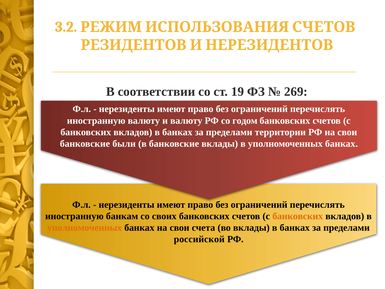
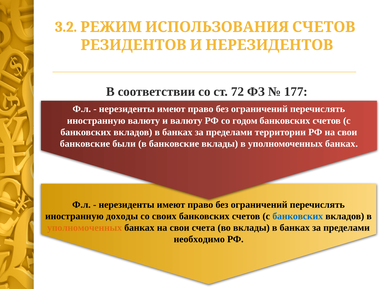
19: 19 -> 72
269: 269 -> 177
банкам: банкам -> доходы
банковских at (298, 216) colour: orange -> blue
российской: российской -> необходимо
